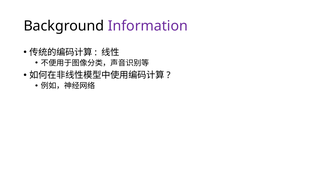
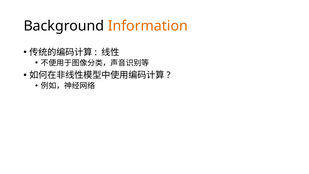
Information colour: purple -> orange
